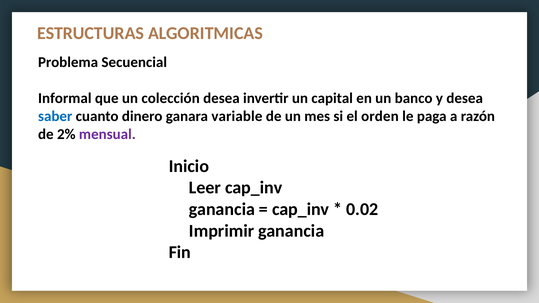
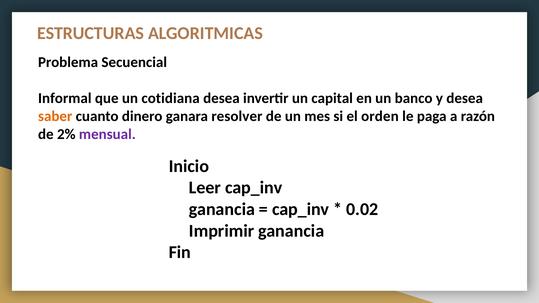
colección: colección -> cotidiana
saber colour: blue -> orange
variable: variable -> resolver
